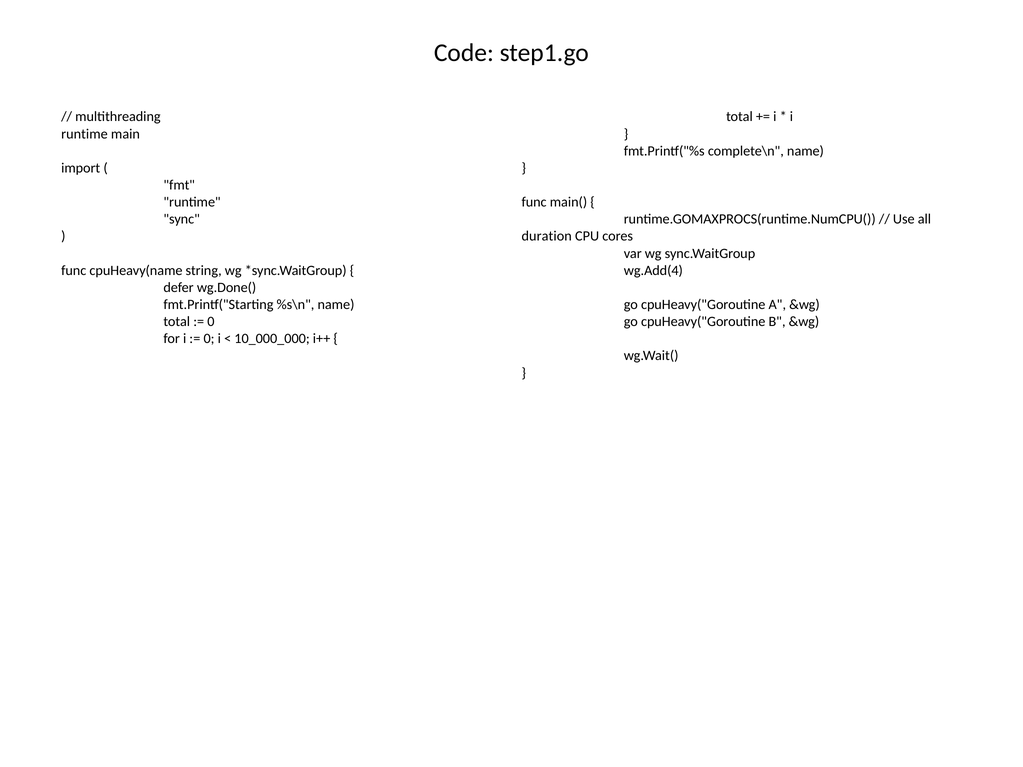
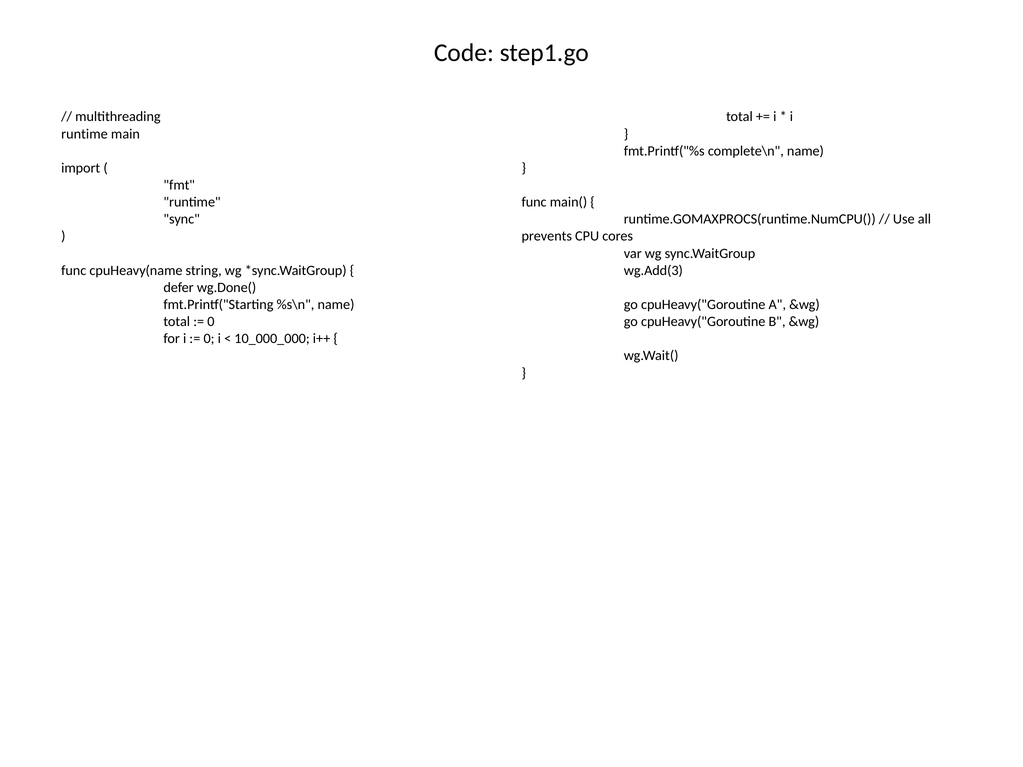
duration: duration -> prevents
wg.Add(4: wg.Add(4 -> wg.Add(3
